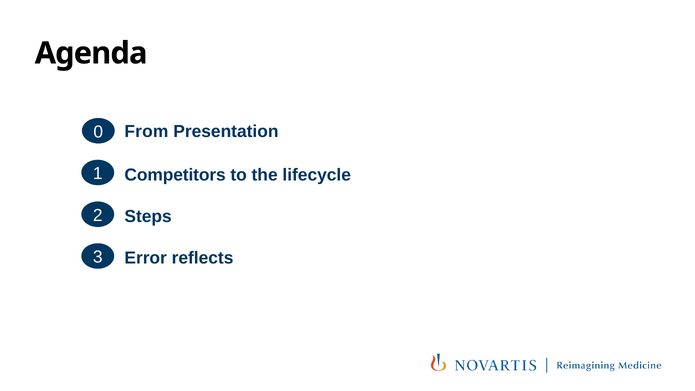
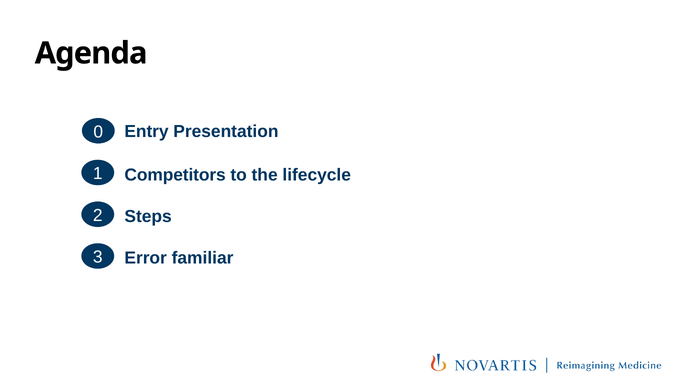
From: From -> Entry
reflects: reflects -> familiar
